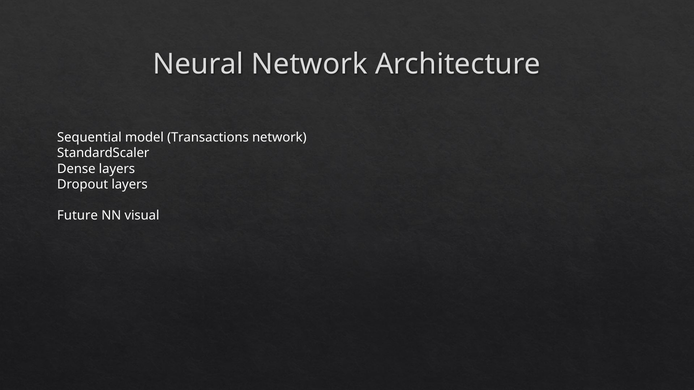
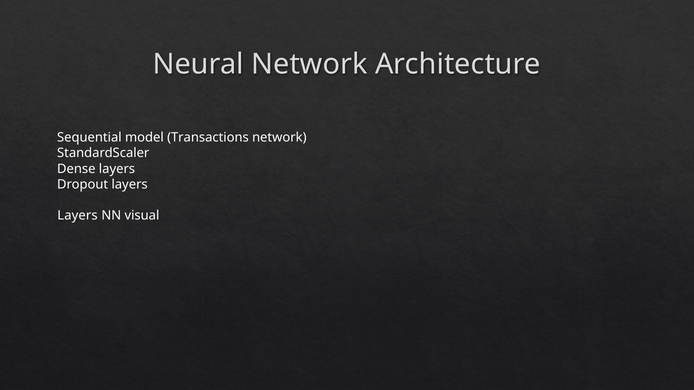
Future at (78, 216): Future -> Layers
